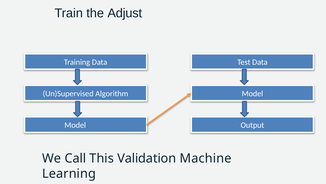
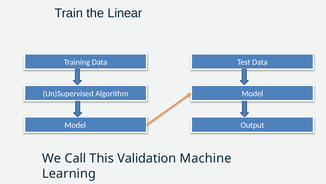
Adjust: Adjust -> Linear
